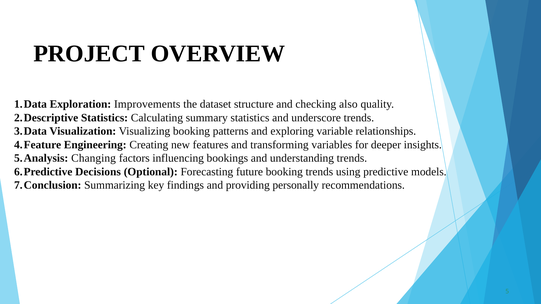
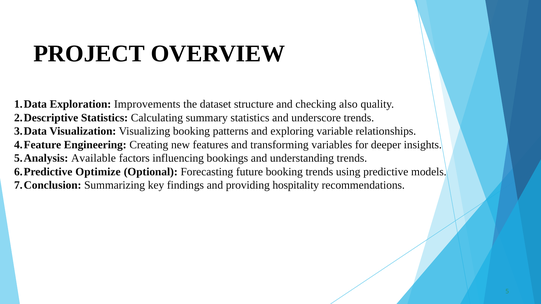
Changing: Changing -> Available
Decisions: Decisions -> Optimize
personally: personally -> hospitality
